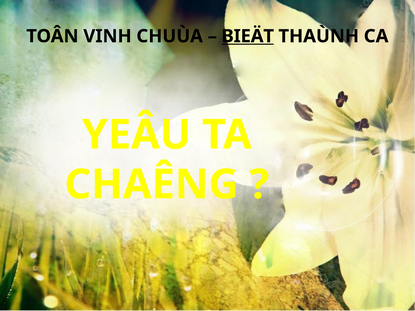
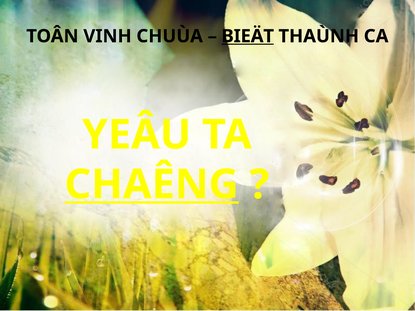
CHAÊNG underline: none -> present
